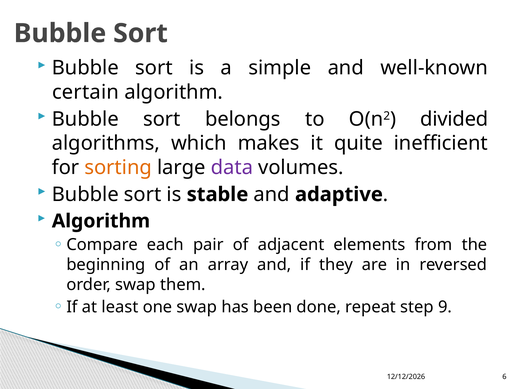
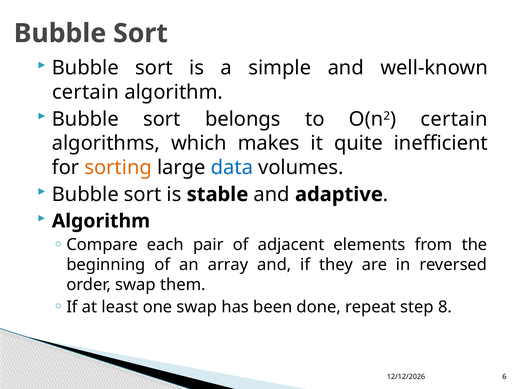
O(n2 divided: divided -> certain
data colour: purple -> blue
9: 9 -> 8
